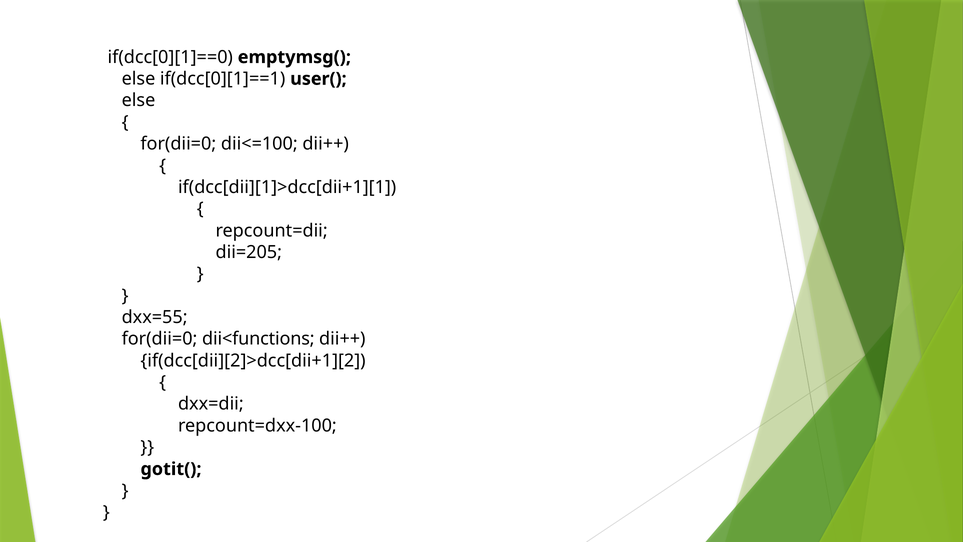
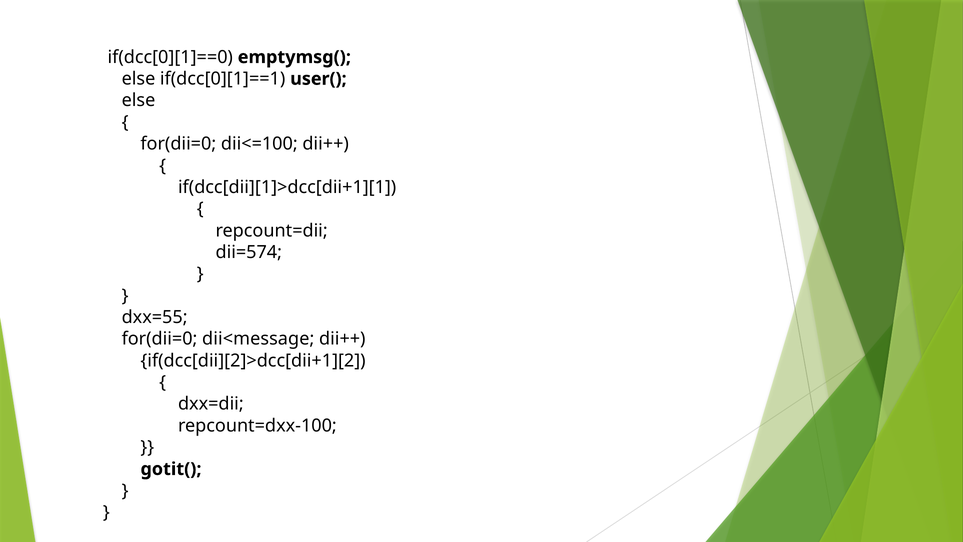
dii=205: dii=205 -> dii=574
dii<functions: dii<functions -> dii<message
